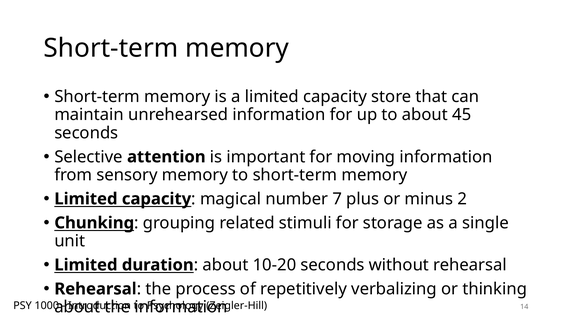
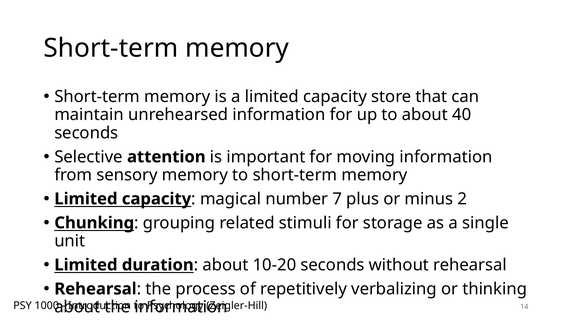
45: 45 -> 40
